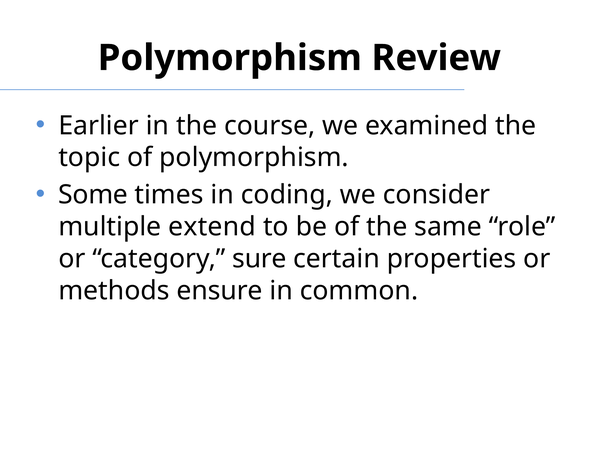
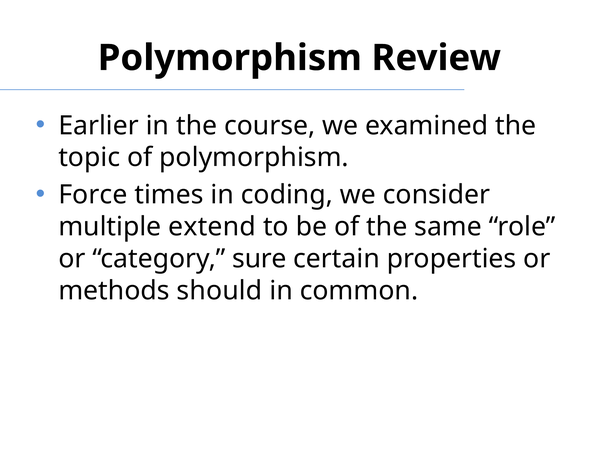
Some: Some -> Force
ensure: ensure -> should
